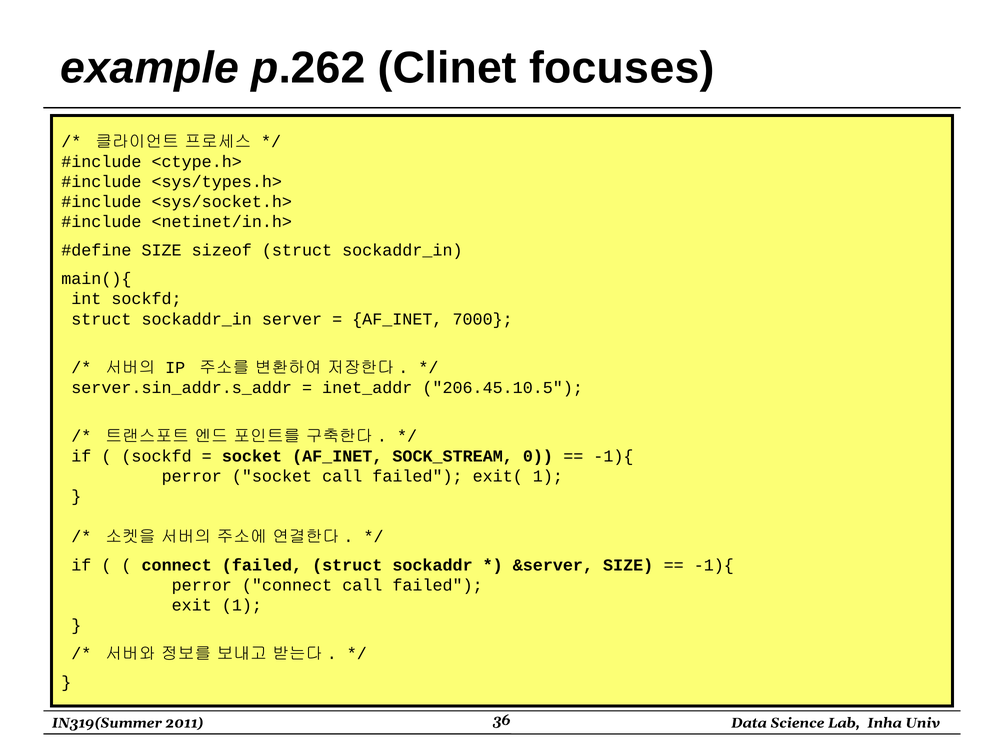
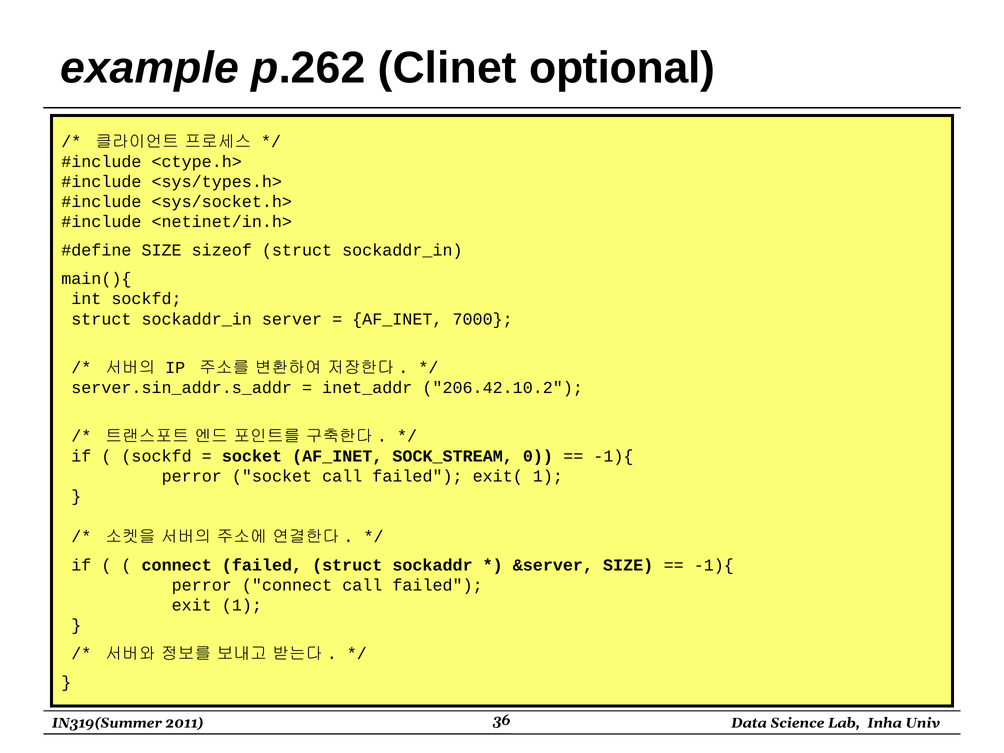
focuses: focuses -> optional
206.45.10.5: 206.45.10.5 -> 206.42.10.2
